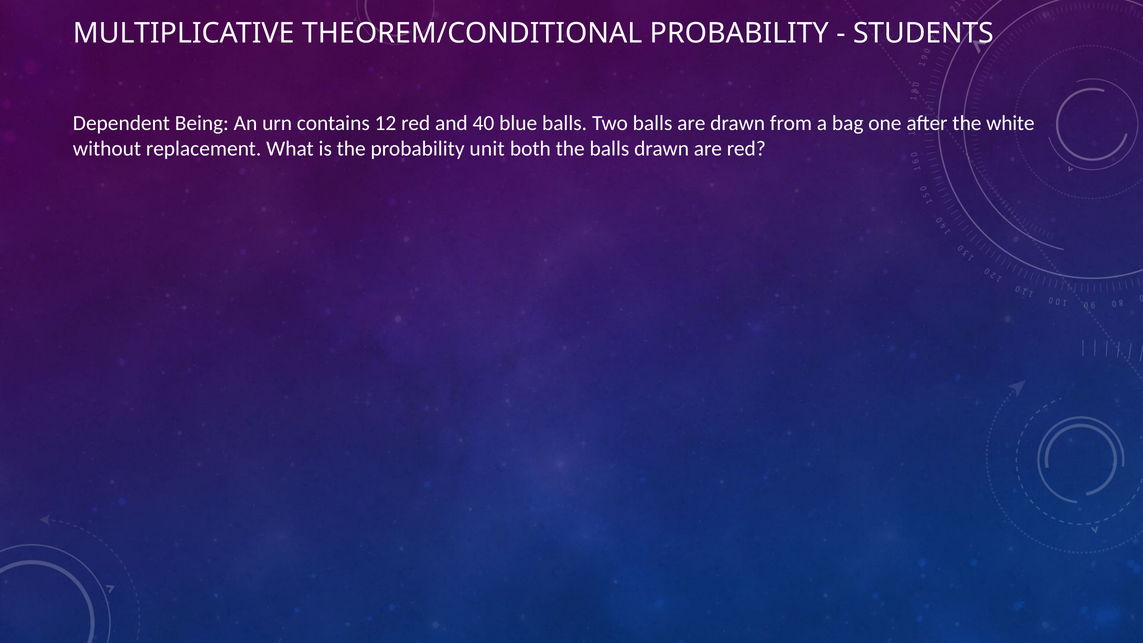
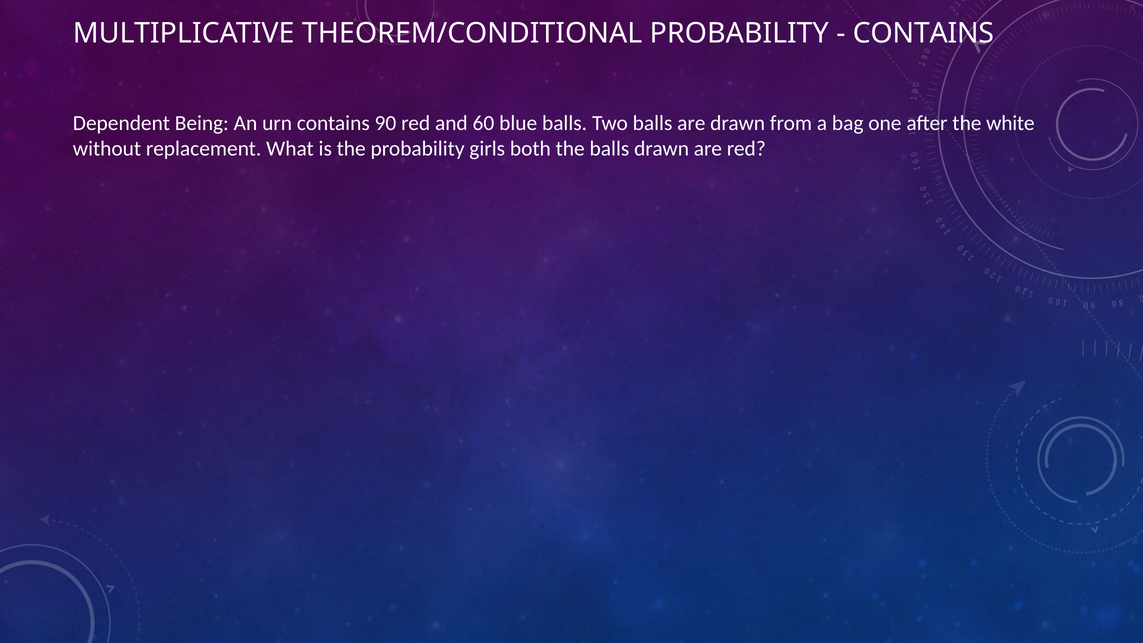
STUDENTS at (923, 34): STUDENTS -> CONTAINS
12: 12 -> 90
40: 40 -> 60
unit: unit -> girls
